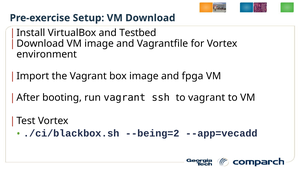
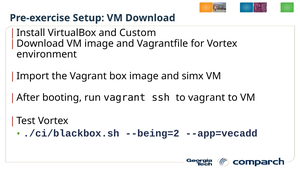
Testbed: Testbed -> Custom
fpga: fpga -> simx
